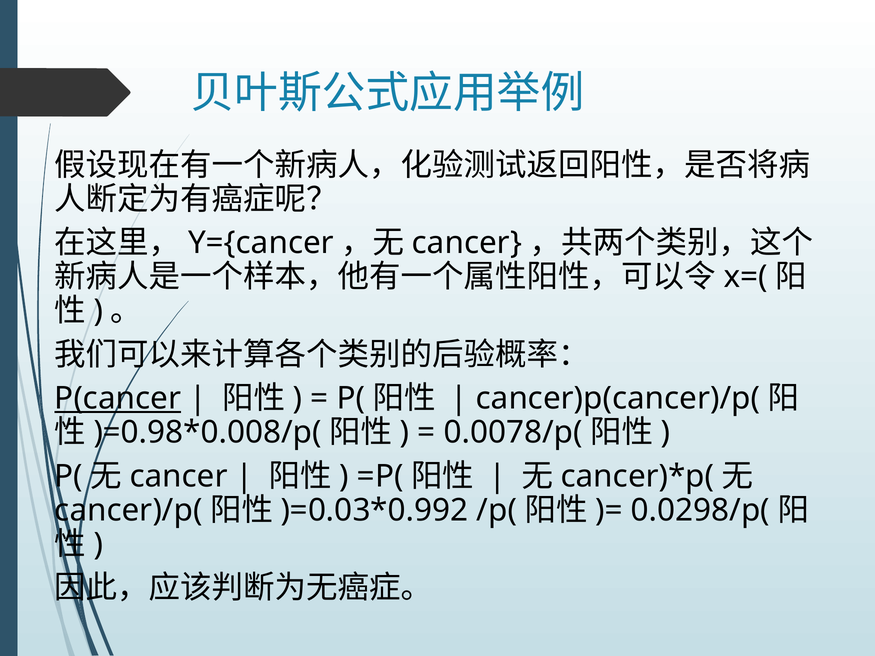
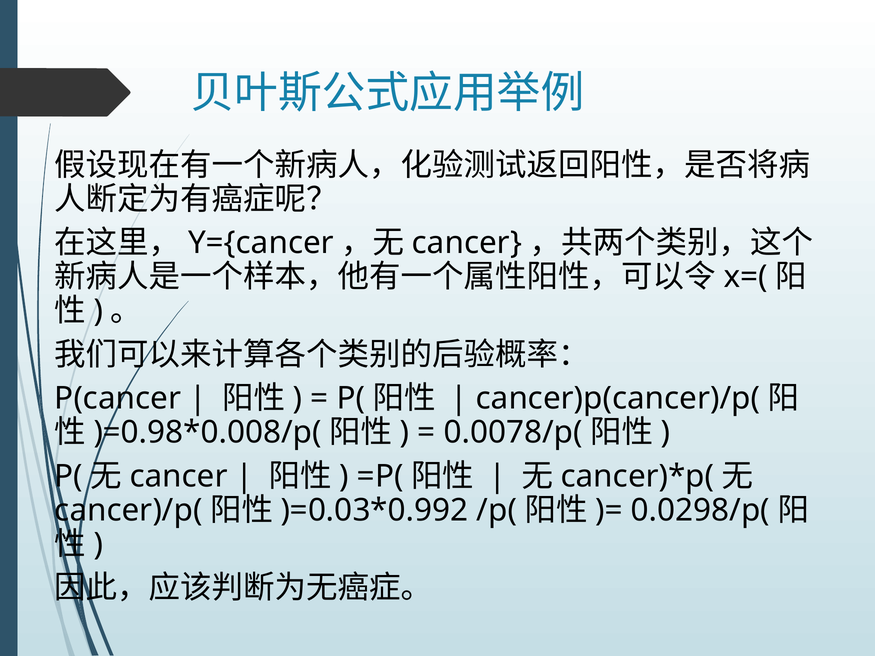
P(cancer underline: present -> none
